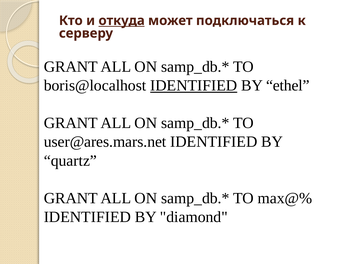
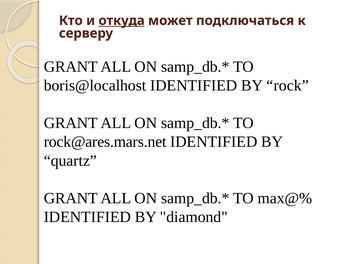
IDENTIFIED at (194, 86) underline: present -> none
ethel: ethel -> rock
user@ares.mars.net: user@ares.mars.net -> rock@ares.mars.net
